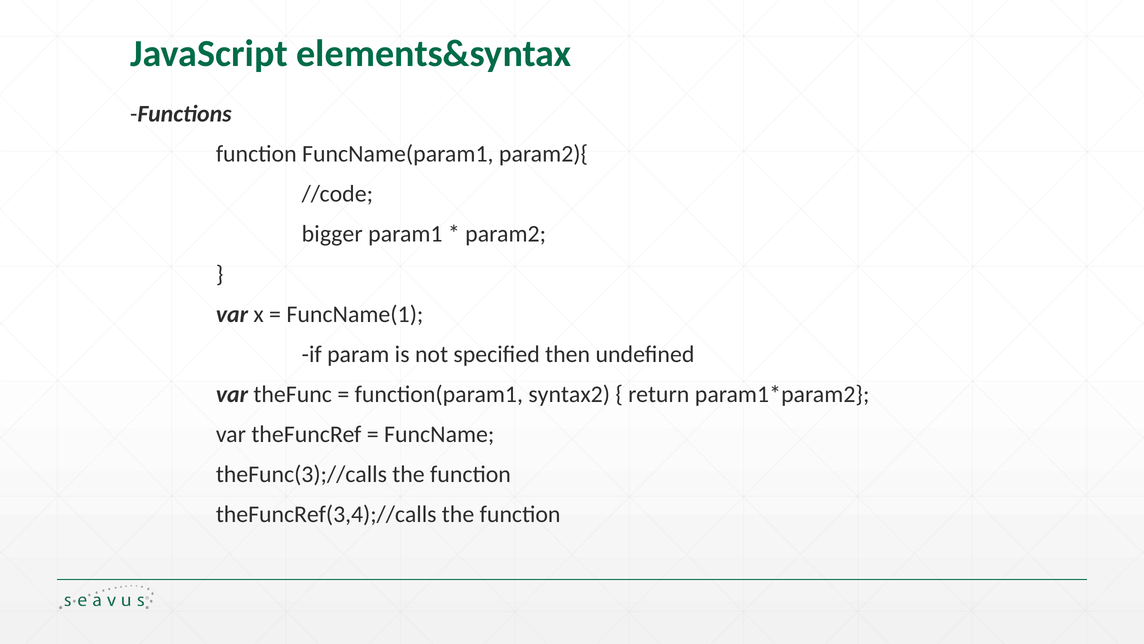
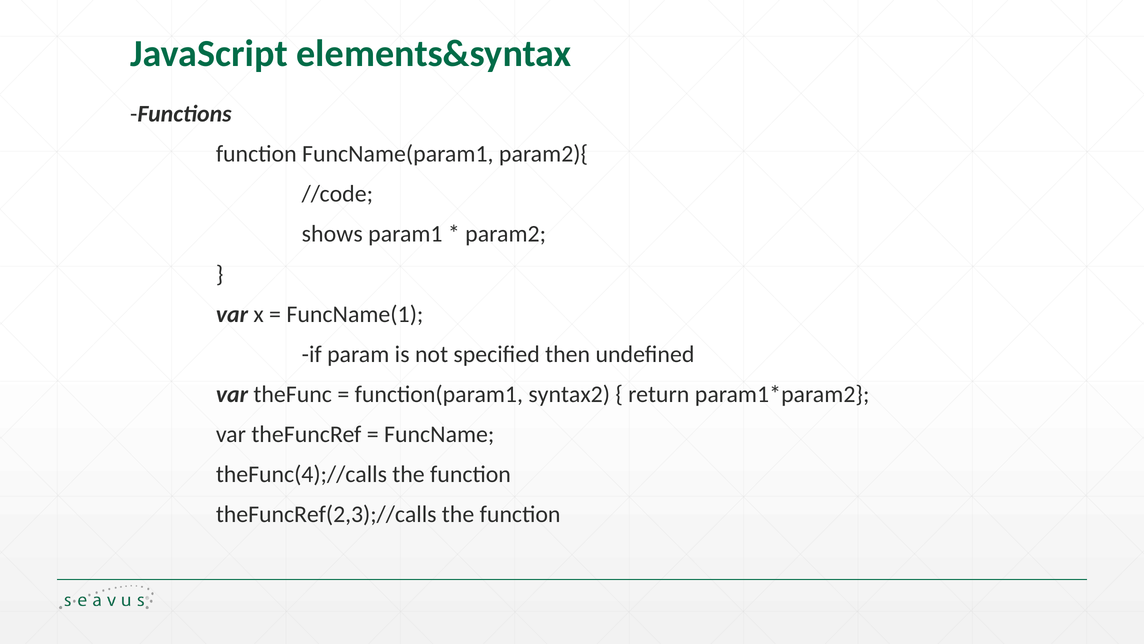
bigger: bigger -> shows
theFunc(3);//calls: theFunc(3);//calls -> theFunc(4);//calls
theFuncRef(3,4);//calls: theFuncRef(3,4);//calls -> theFuncRef(2,3);//calls
